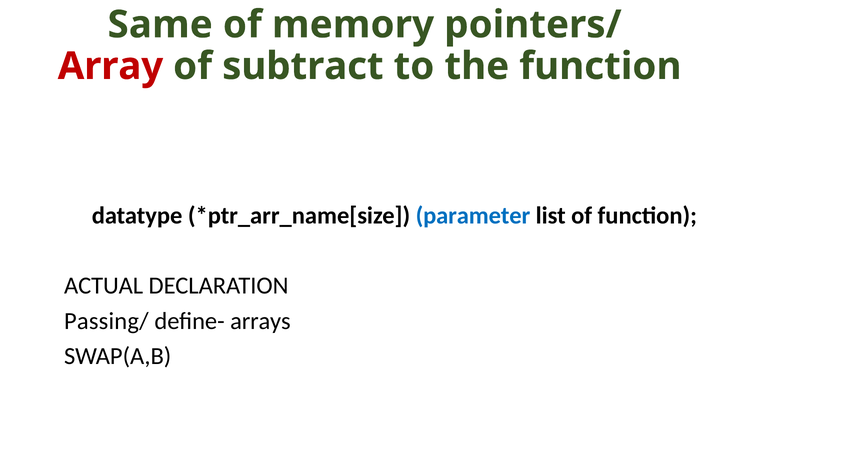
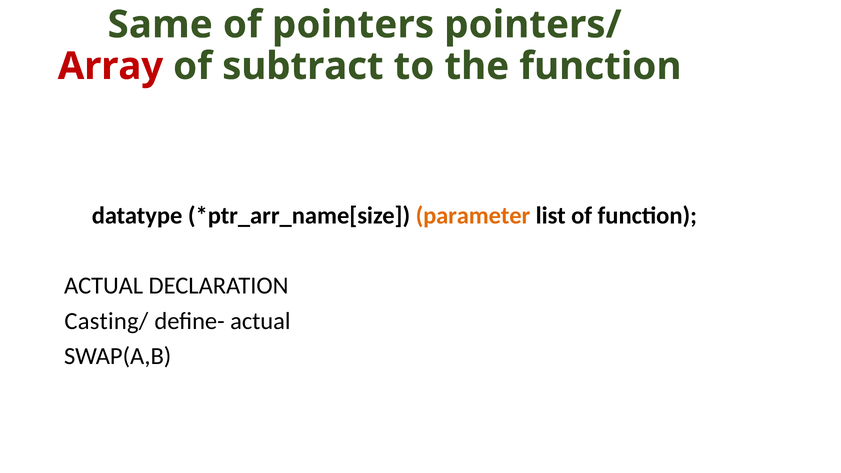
memory: memory -> pointers
parameter colour: blue -> orange
Passing/: Passing/ -> Casting/
define- arrays: arrays -> actual
